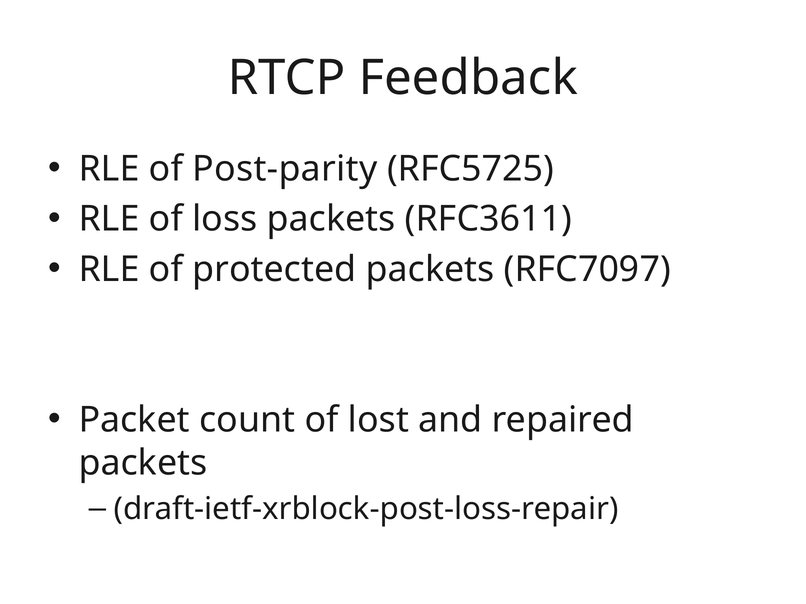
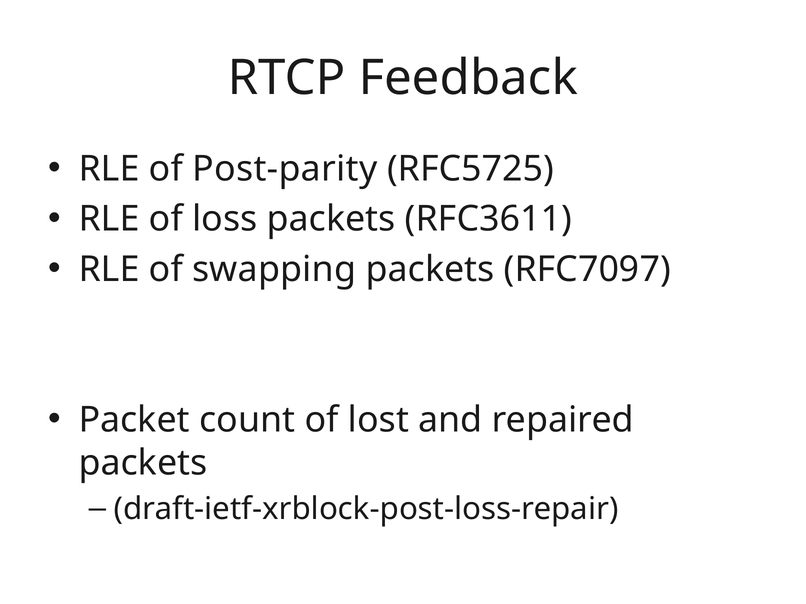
protected: protected -> swapping
